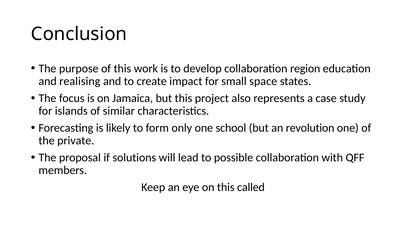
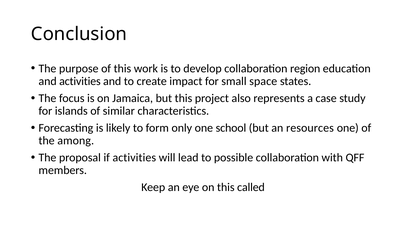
and realising: realising -> activities
revolution: revolution -> resources
private: private -> among
if solutions: solutions -> activities
